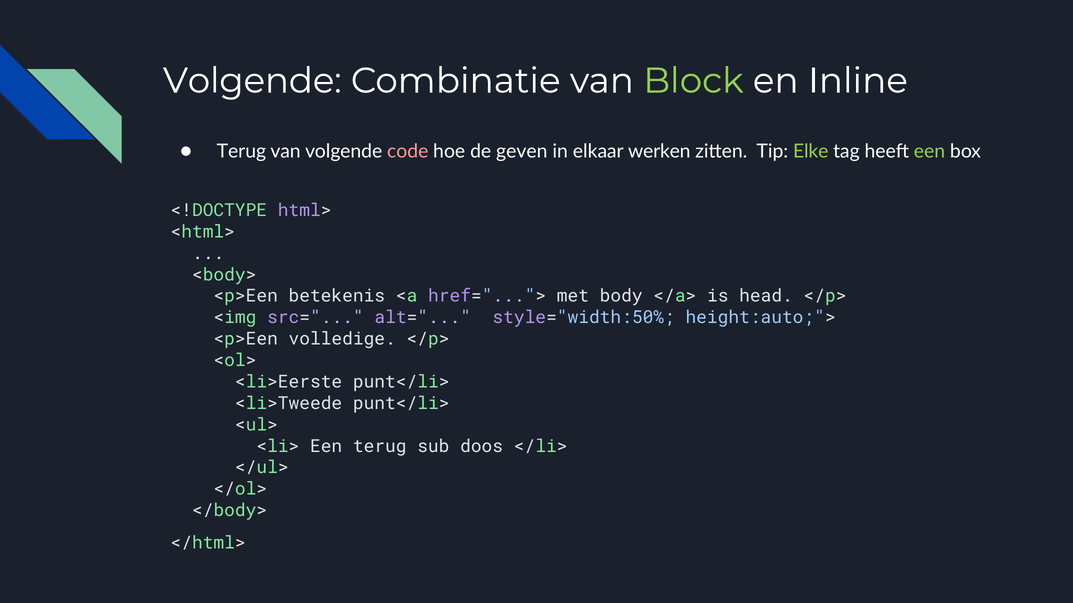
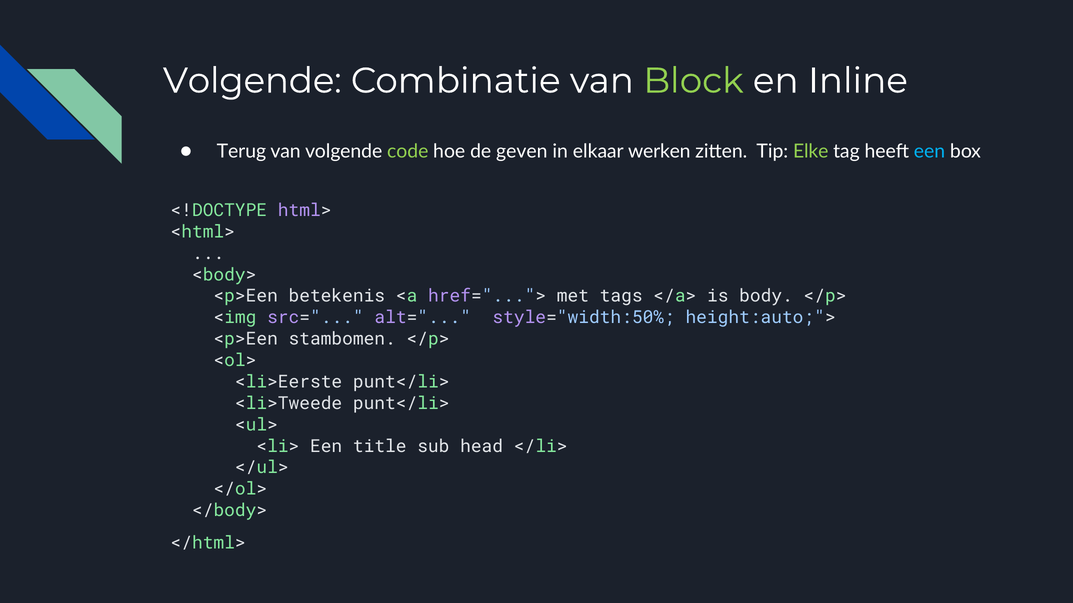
code colour: pink -> light green
een at (929, 152) colour: light green -> light blue
body: body -> tags
head: head -> body
volledige: volledige -> stambomen
Een terug: terug -> title
doos: doos -> head
